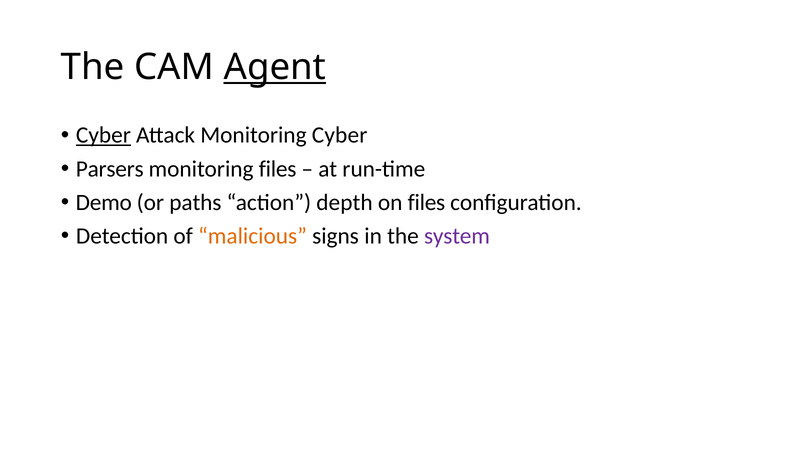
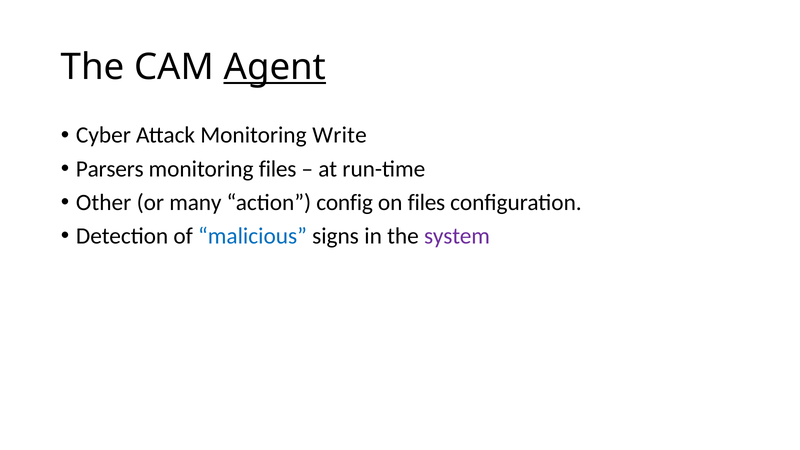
Cyber at (103, 135) underline: present -> none
Monitoring Cyber: Cyber -> Write
Demo: Demo -> Other
paths: paths -> many
depth: depth -> config
malicious colour: orange -> blue
